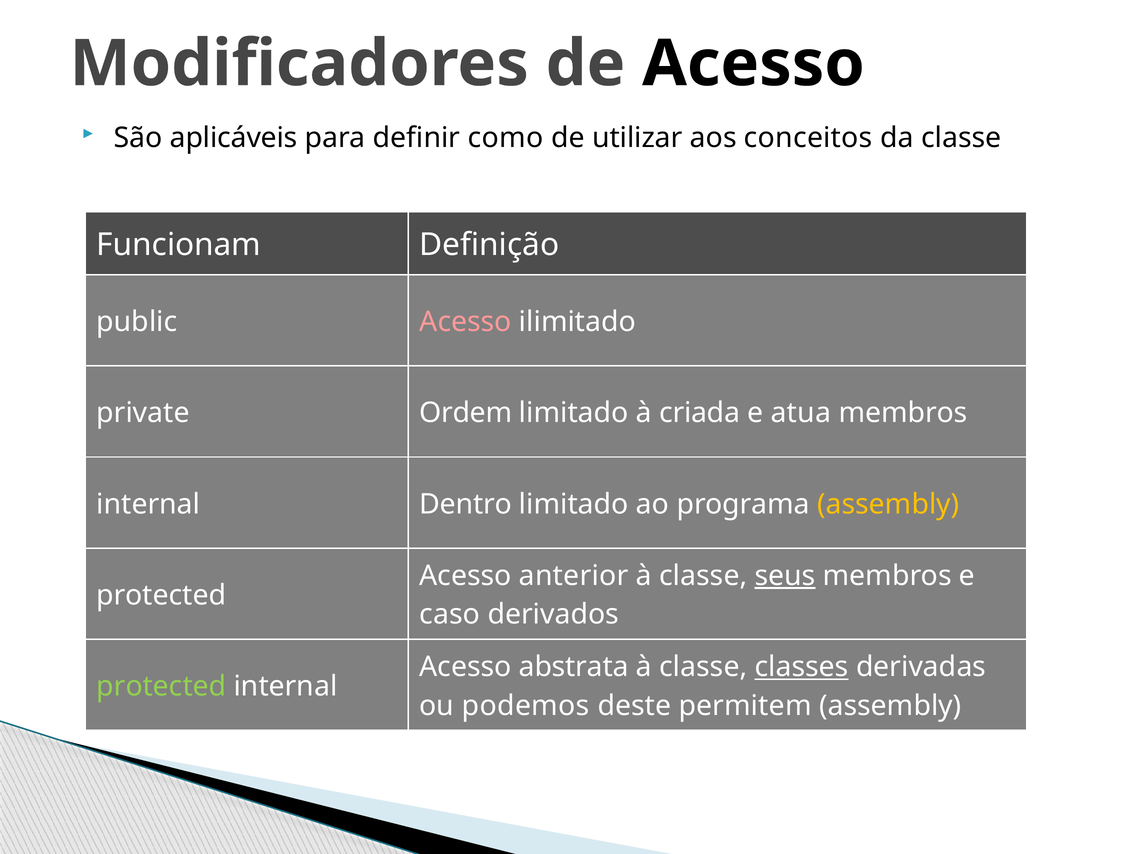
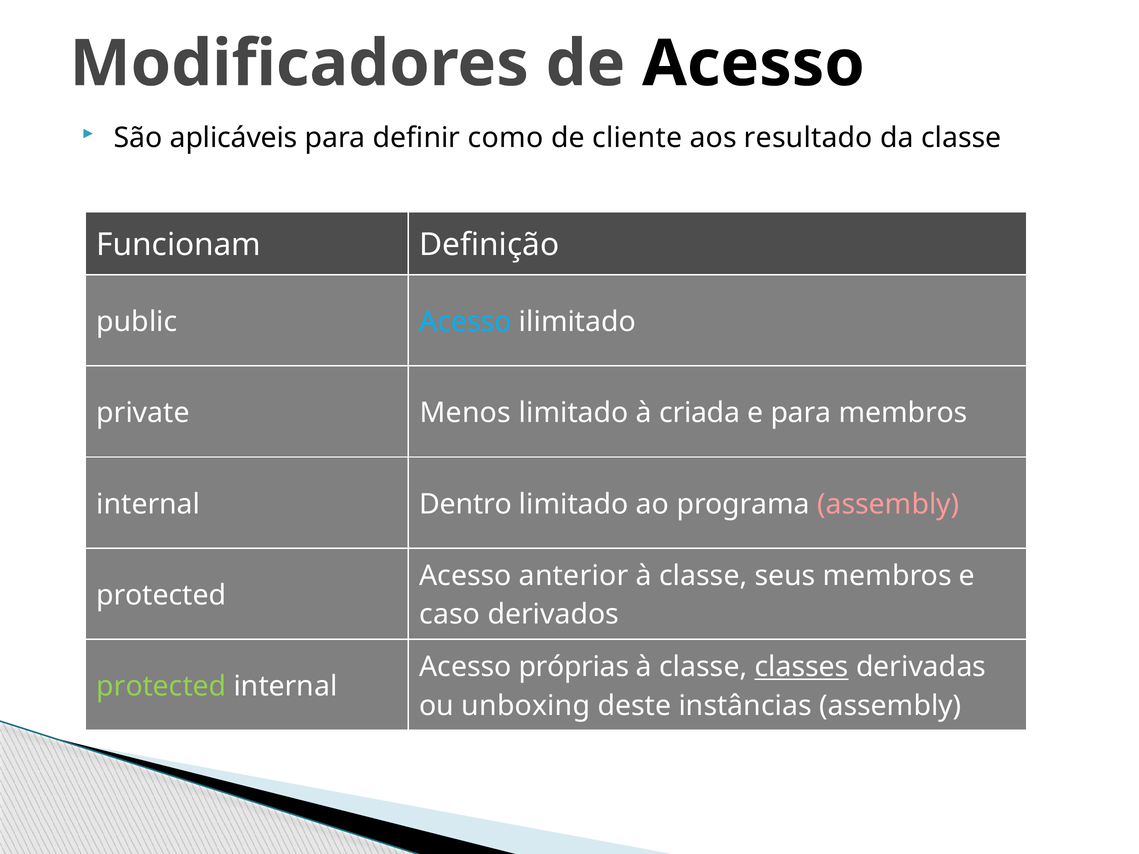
utilizar: utilizar -> cliente
conceitos: conceitos -> resultado
Acesso at (466, 322) colour: pink -> light blue
Ordem: Ordem -> Menos
e atua: atua -> para
assembly at (888, 504) colour: yellow -> pink
seus underline: present -> none
abstrata: abstrata -> próprias
podemos: podemos -> unboxing
permitem: permitem -> instâncias
